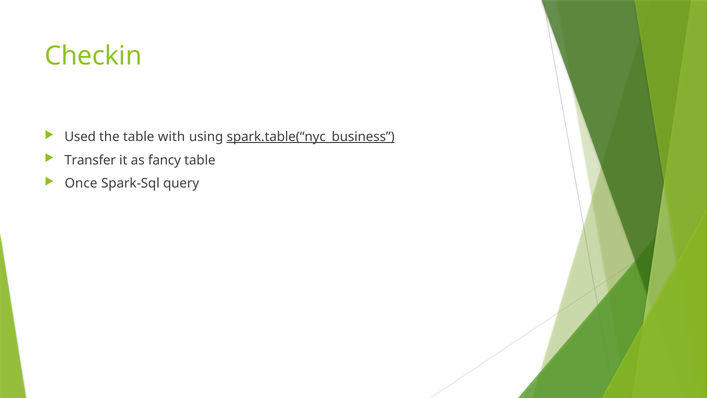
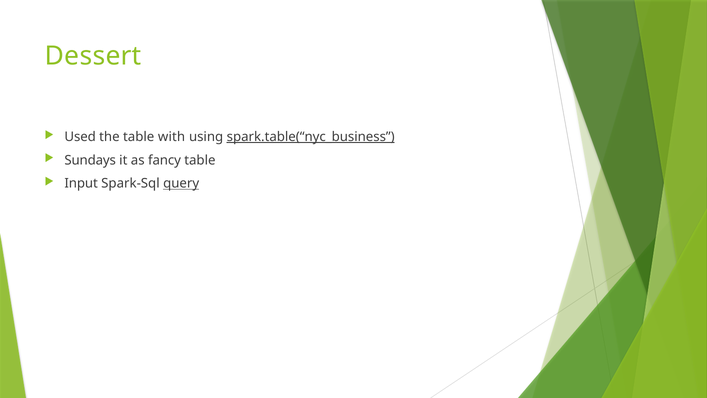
Checkin: Checkin -> Dessert
Transfer: Transfer -> Sundays
Once: Once -> Input
query underline: none -> present
